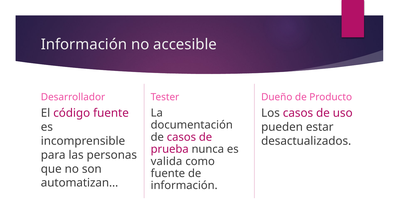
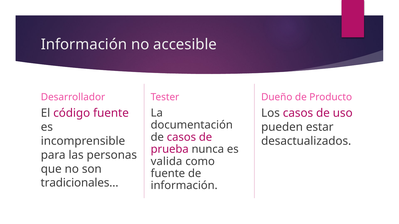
automatizan…: automatizan… -> tradicionales…
